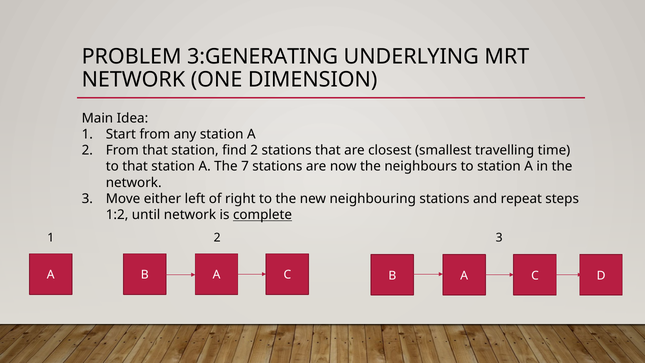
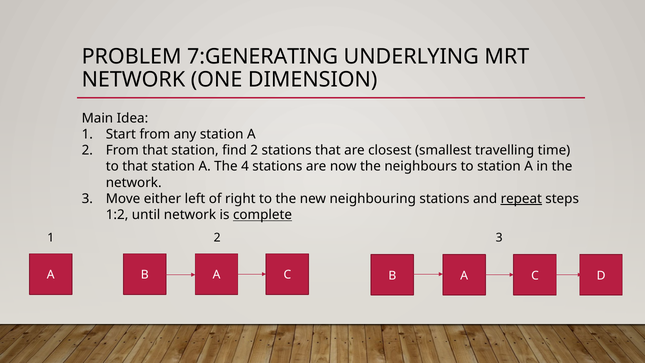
3:GENERATING: 3:GENERATING -> 7:GENERATING
7: 7 -> 4
repeat underline: none -> present
